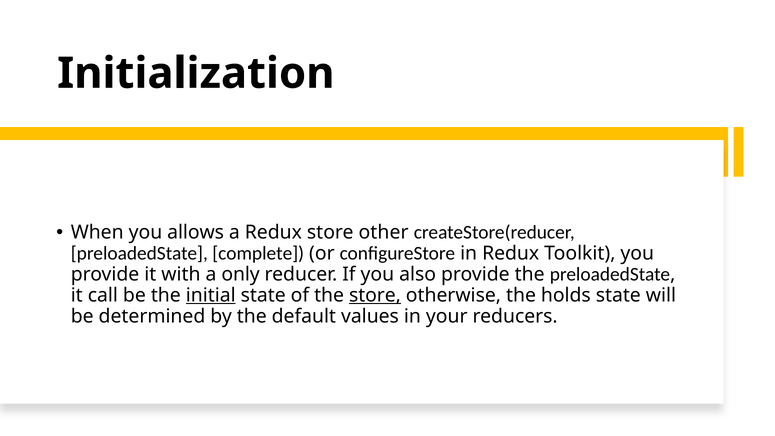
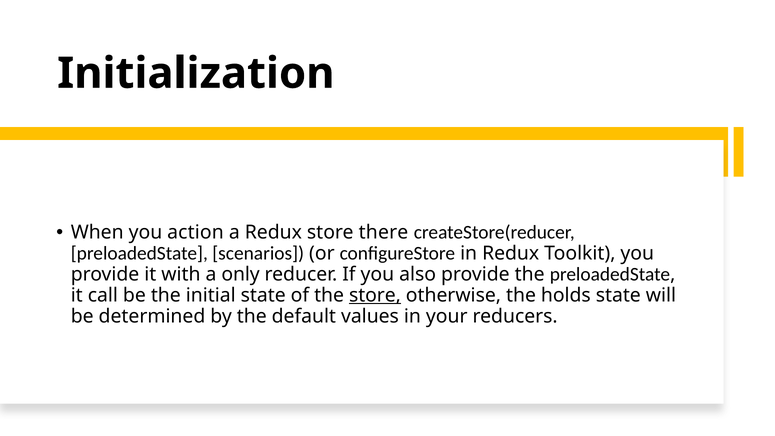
allows: allows -> action
other: other -> there
complete: complete -> scenarios
initial underline: present -> none
